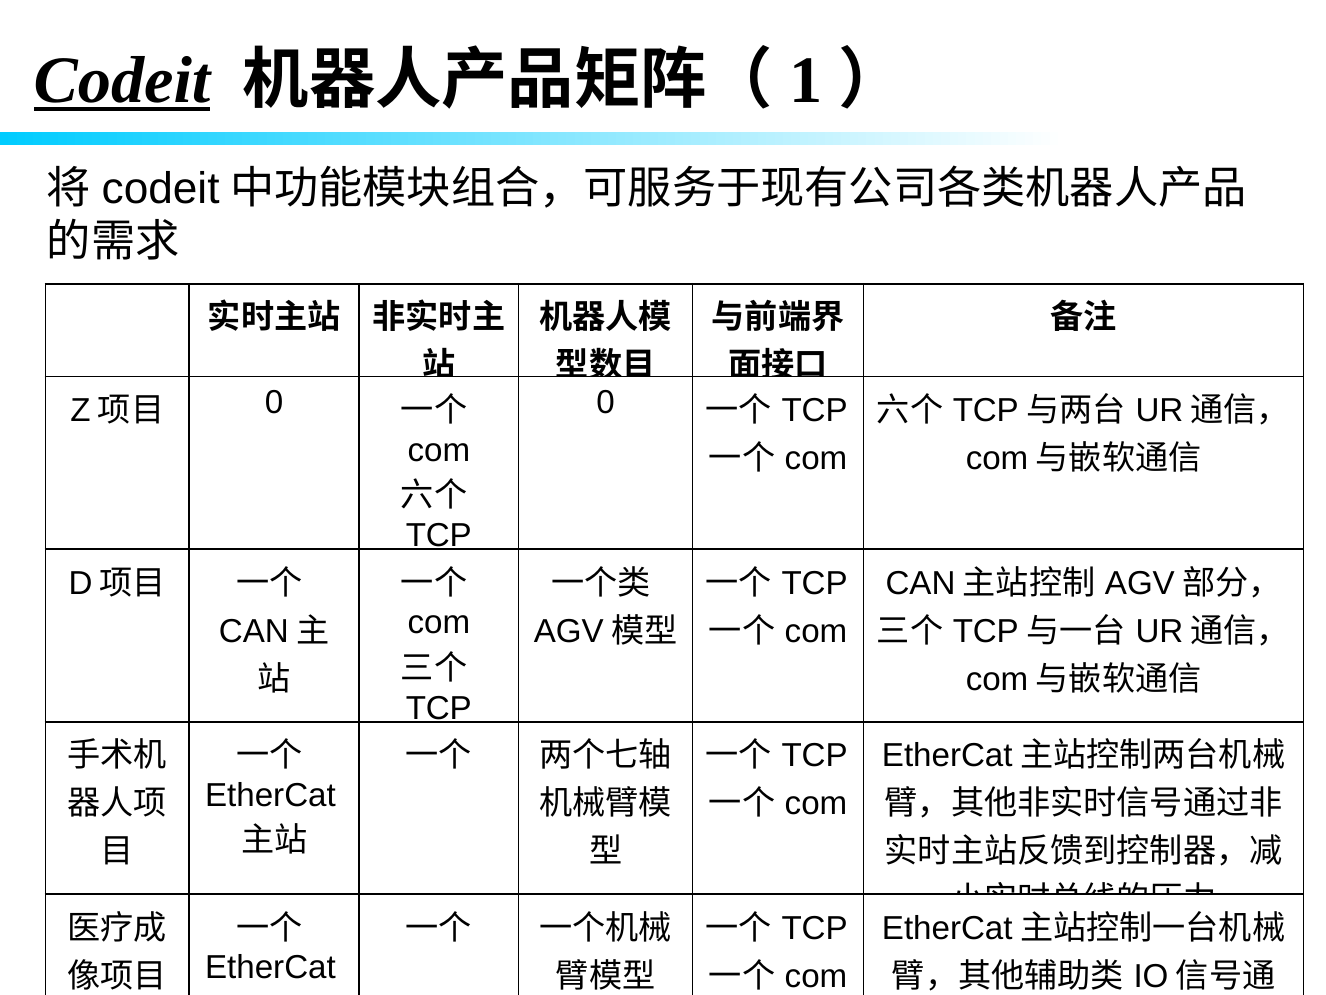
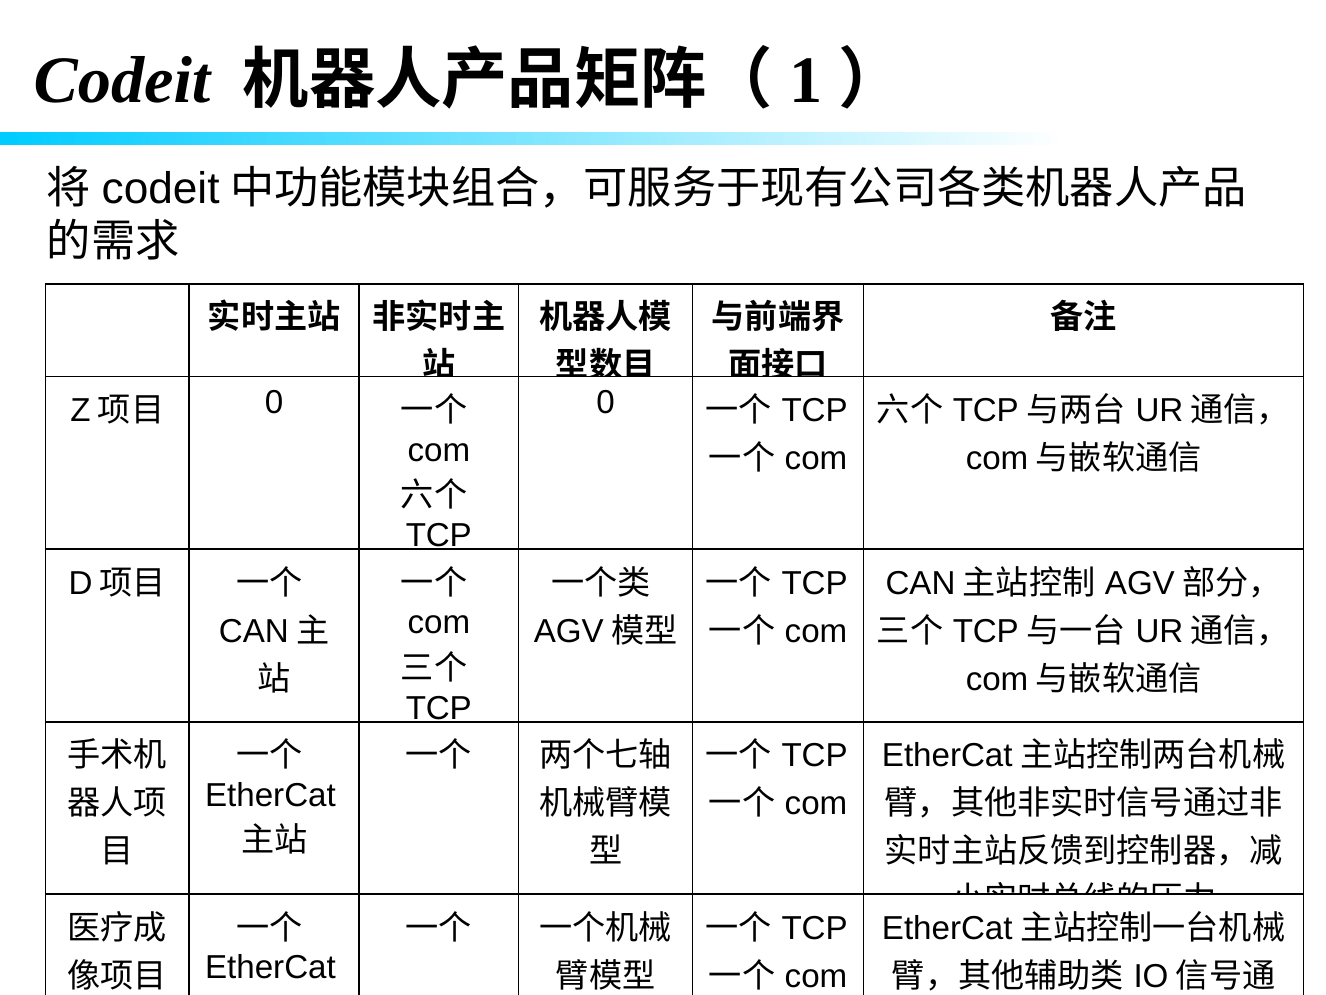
Codeit underline: present -> none
